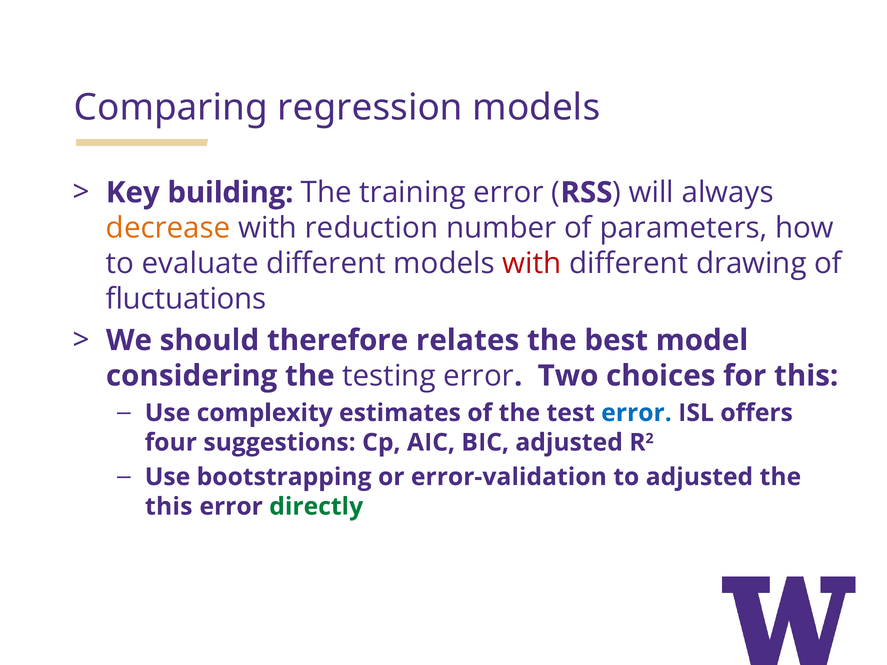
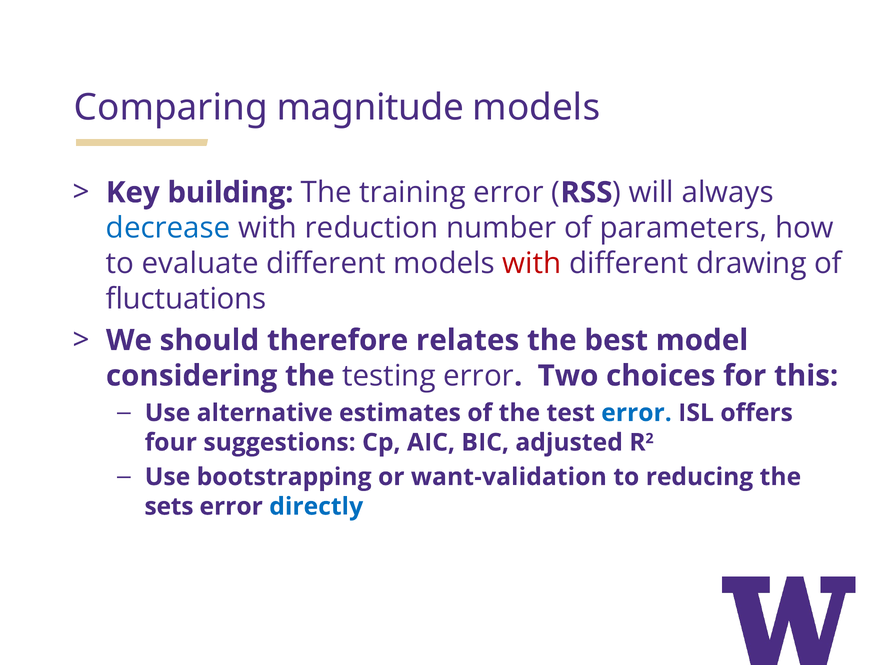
regression: regression -> magnitude
decrease colour: orange -> blue
complexity: complexity -> alternative
error-validation: error-validation -> want-validation
to adjusted: adjusted -> reducing
this at (169, 507): this -> sets
directly colour: green -> blue
